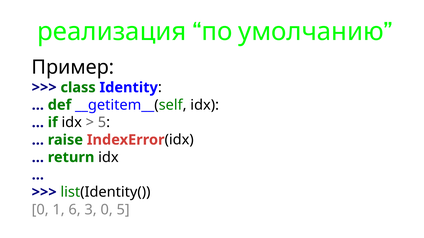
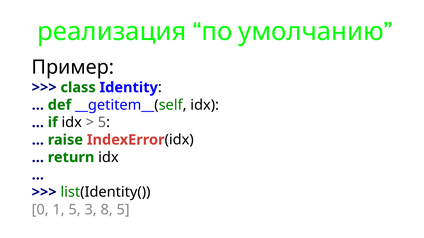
1 6: 6 -> 5
3 0: 0 -> 8
